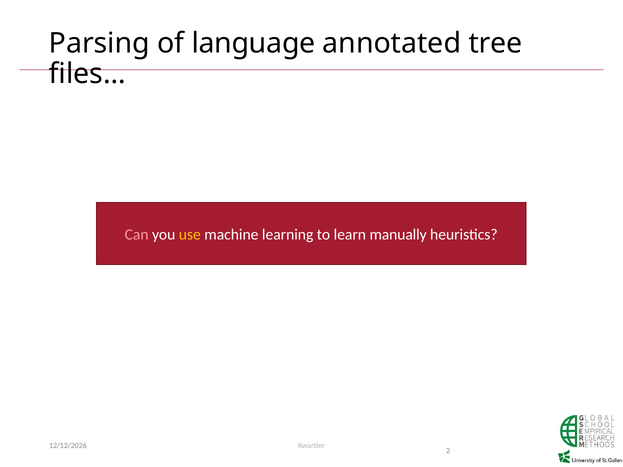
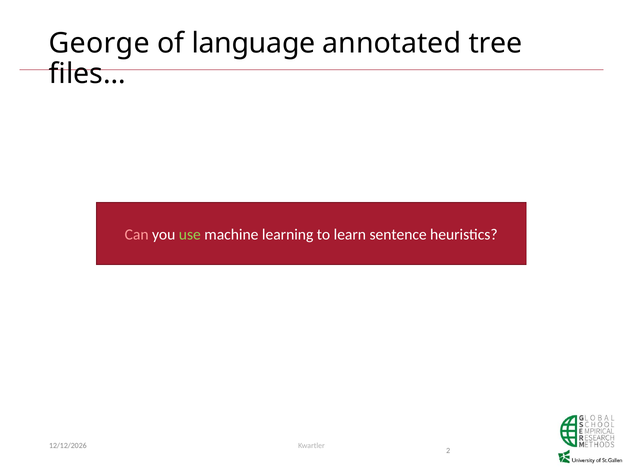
Parsing: Parsing -> George
use colour: yellow -> light green
manually: manually -> sentence
